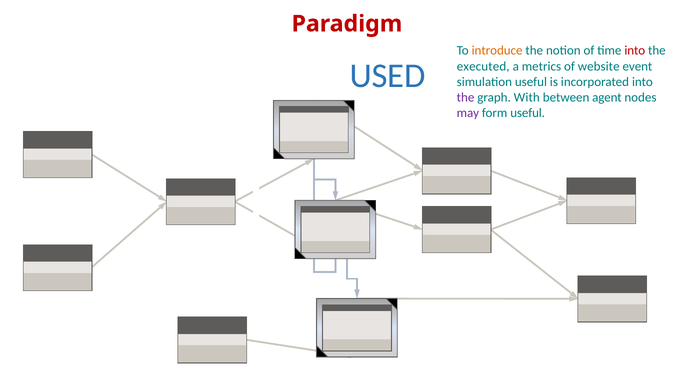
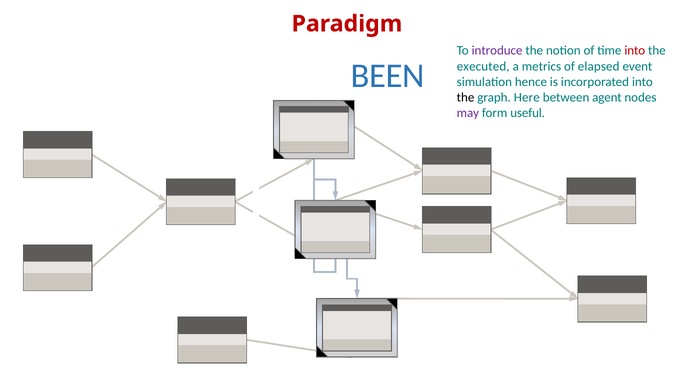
introduce colour: orange -> purple
website: website -> elapsed
USED: USED -> BEEN
simulation useful: useful -> hence
the at (466, 98) colour: purple -> black
With: With -> Here
